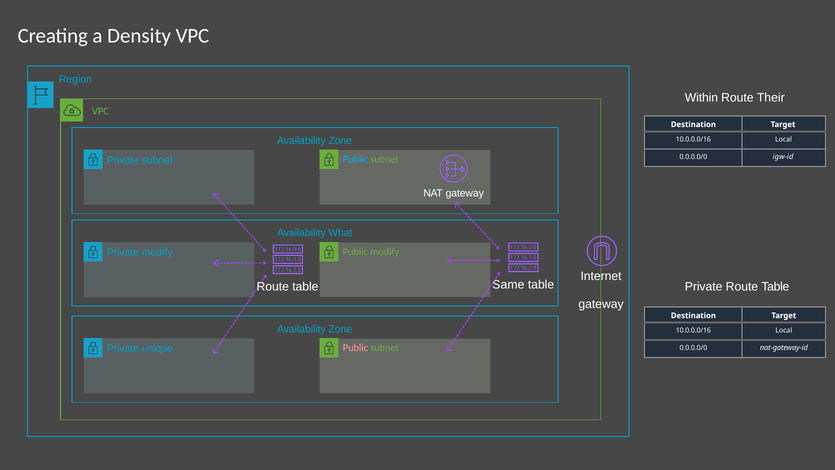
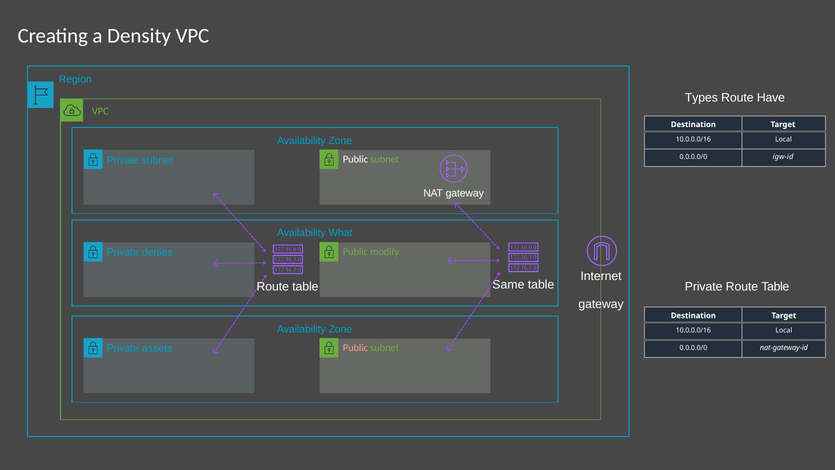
Within: Within -> Types
Their: Their -> Have
Public at (355, 159) colour: light blue -> white
Private modify: modify -> denies
unique: unique -> assets
